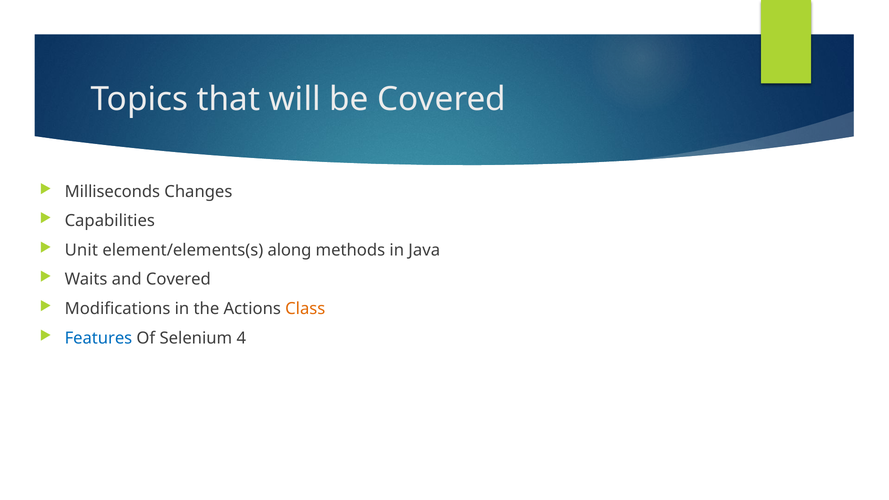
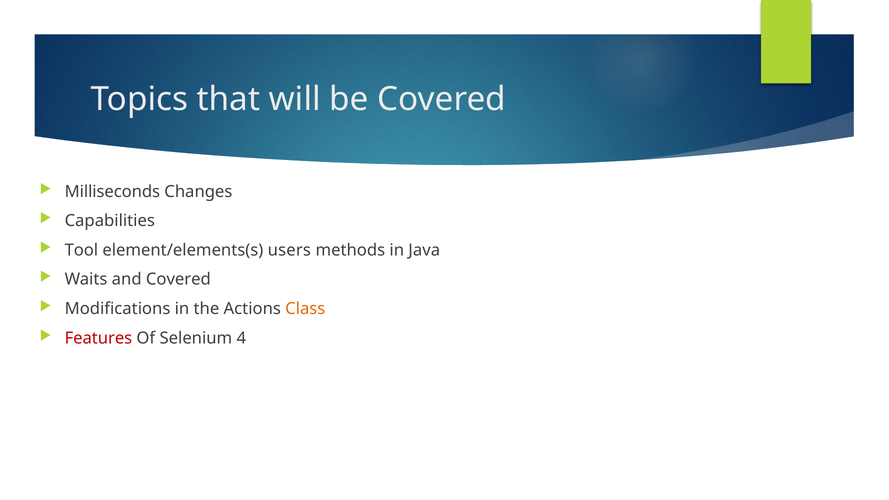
Unit: Unit -> Tool
along: along -> users
Features colour: blue -> red
